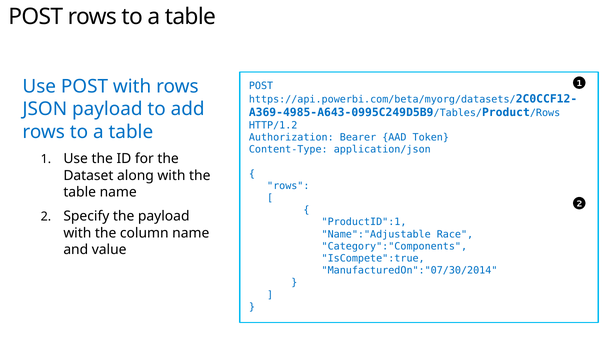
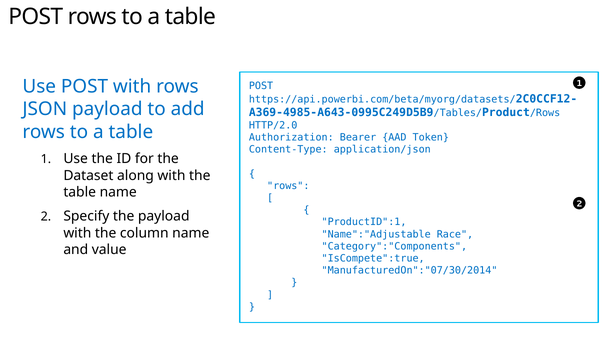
HTTP/1.2: HTTP/1.2 -> HTTP/2.0
